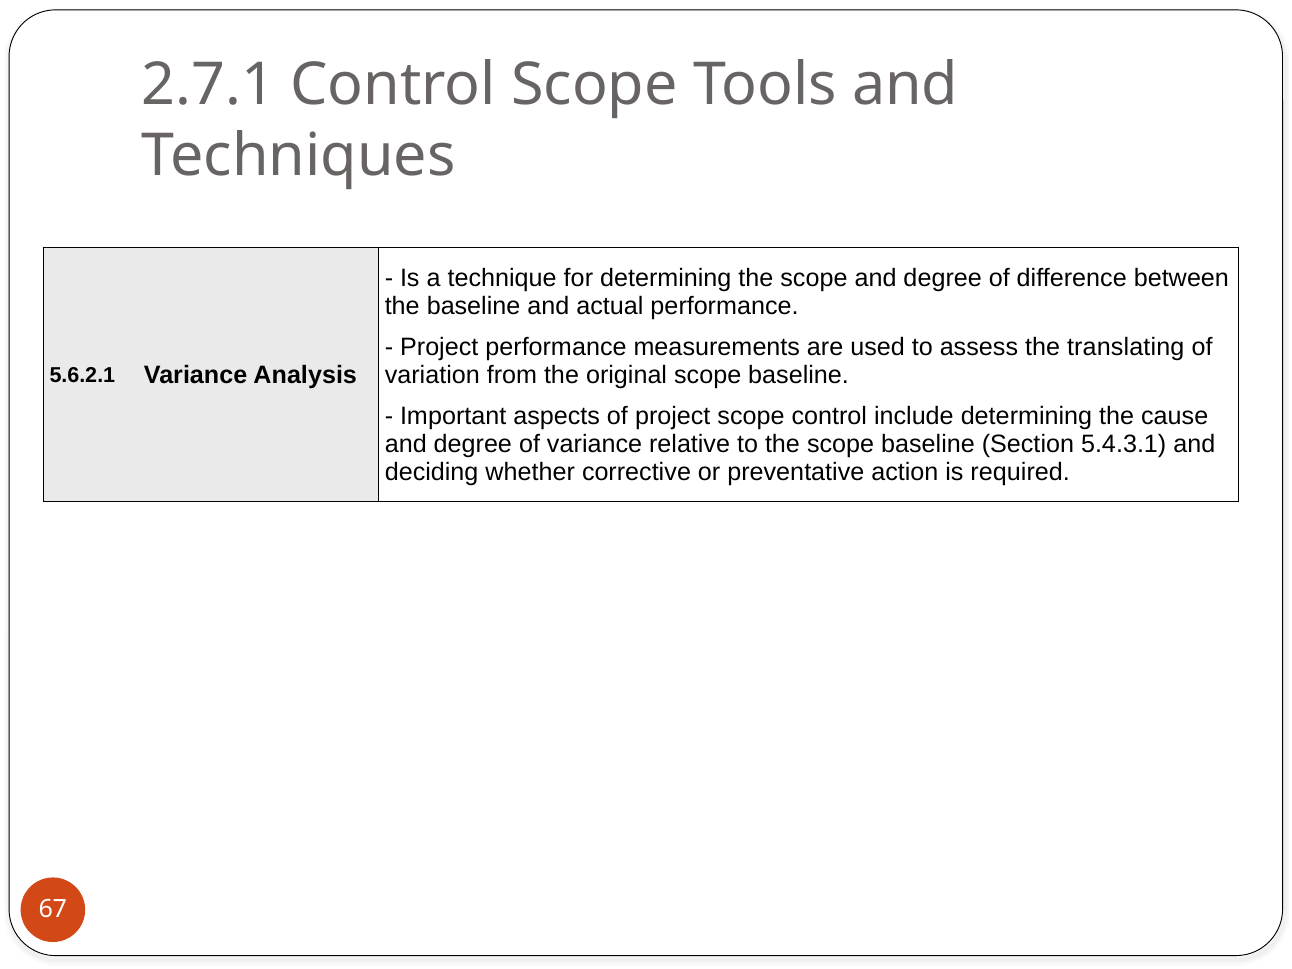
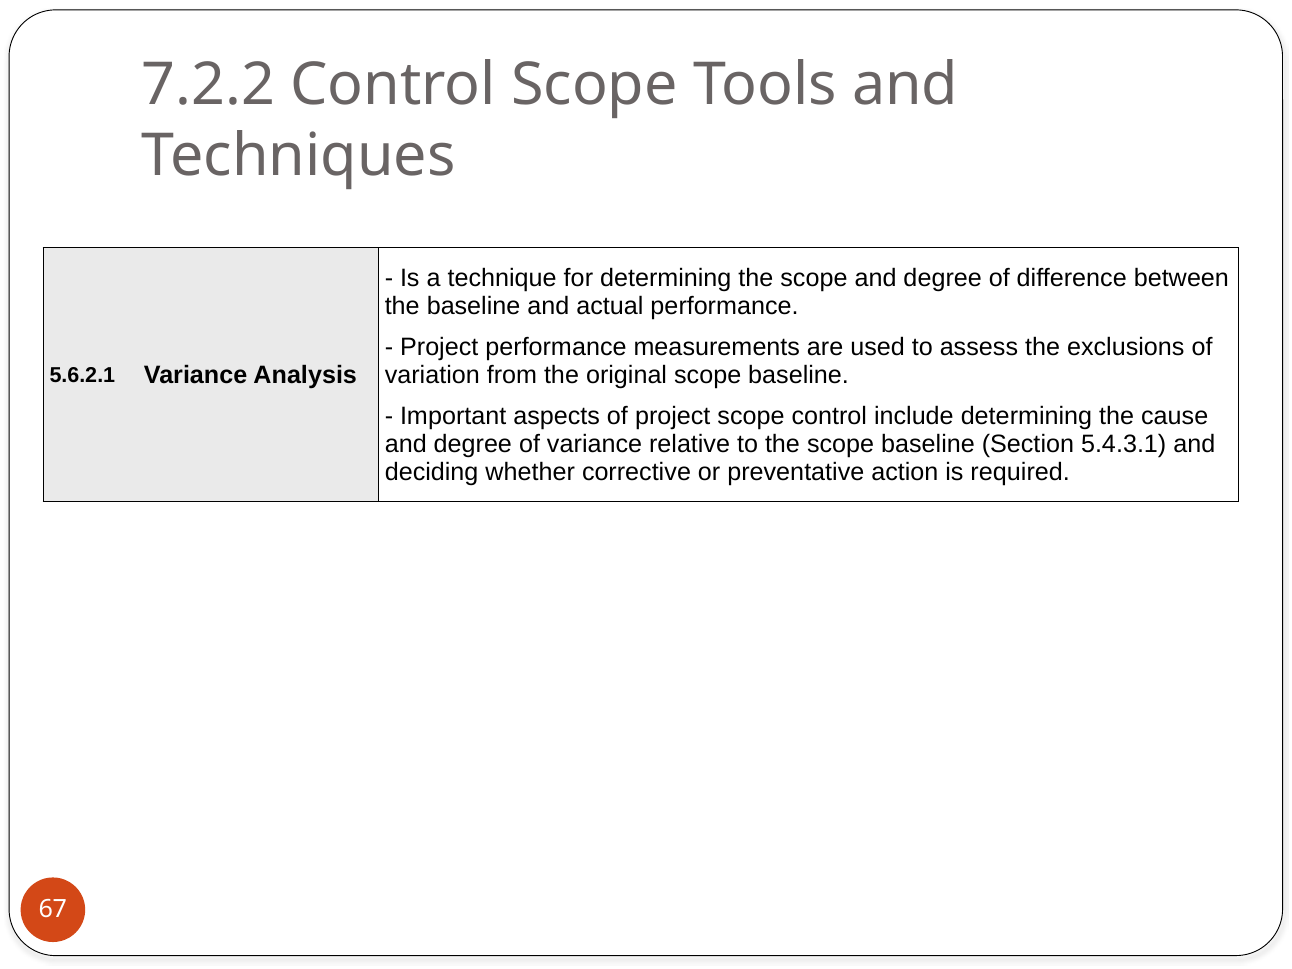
2.7.1: 2.7.1 -> 7.2.2
translating: translating -> exclusions
